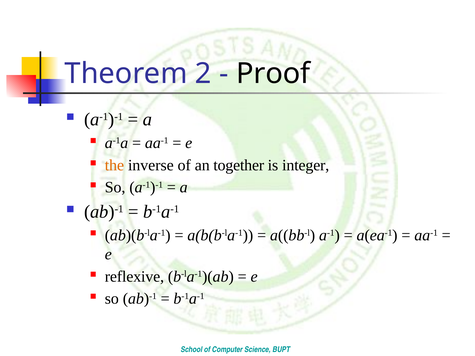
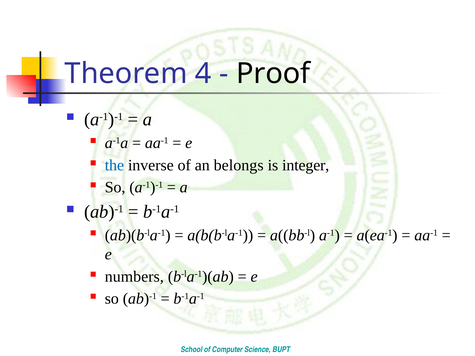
2: 2 -> 4
the colour: orange -> blue
together: together -> belongs
reflexive: reflexive -> numbers
